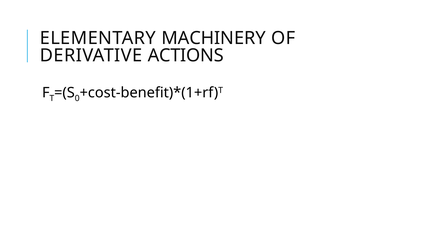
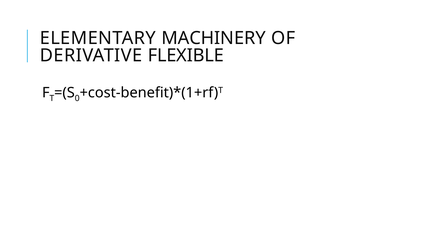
ACTIONS: ACTIONS -> FLEXIBLE
